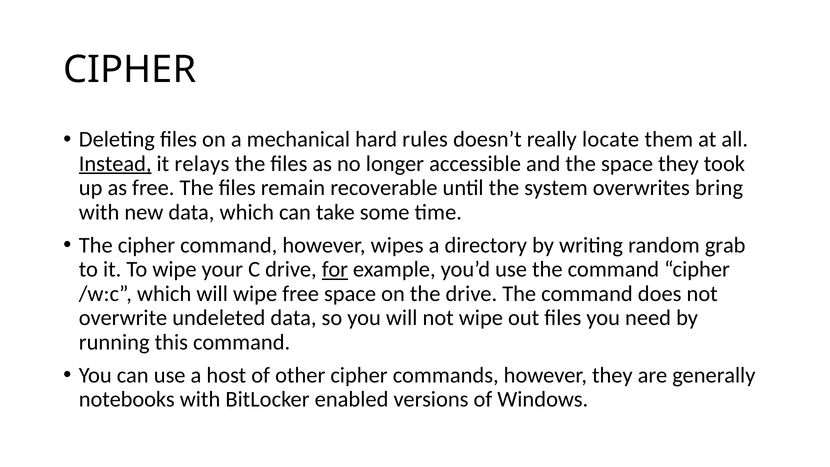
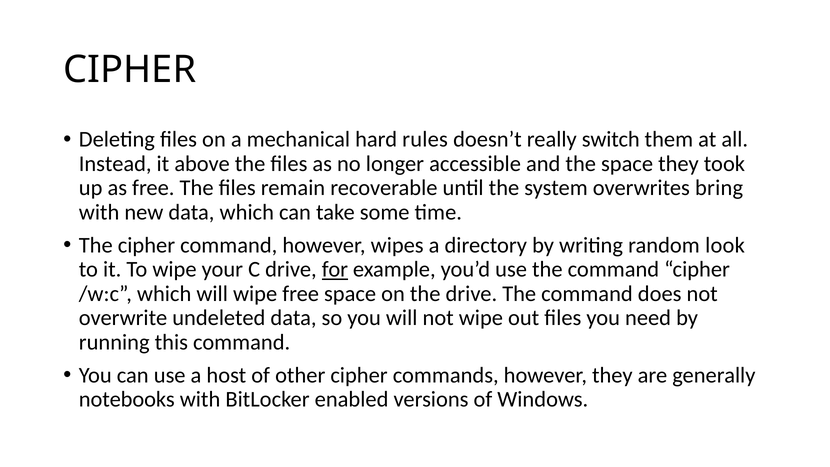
locate: locate -> switch
Instead underline: present -> none
relays: relays -> above
grab: grab -> look
